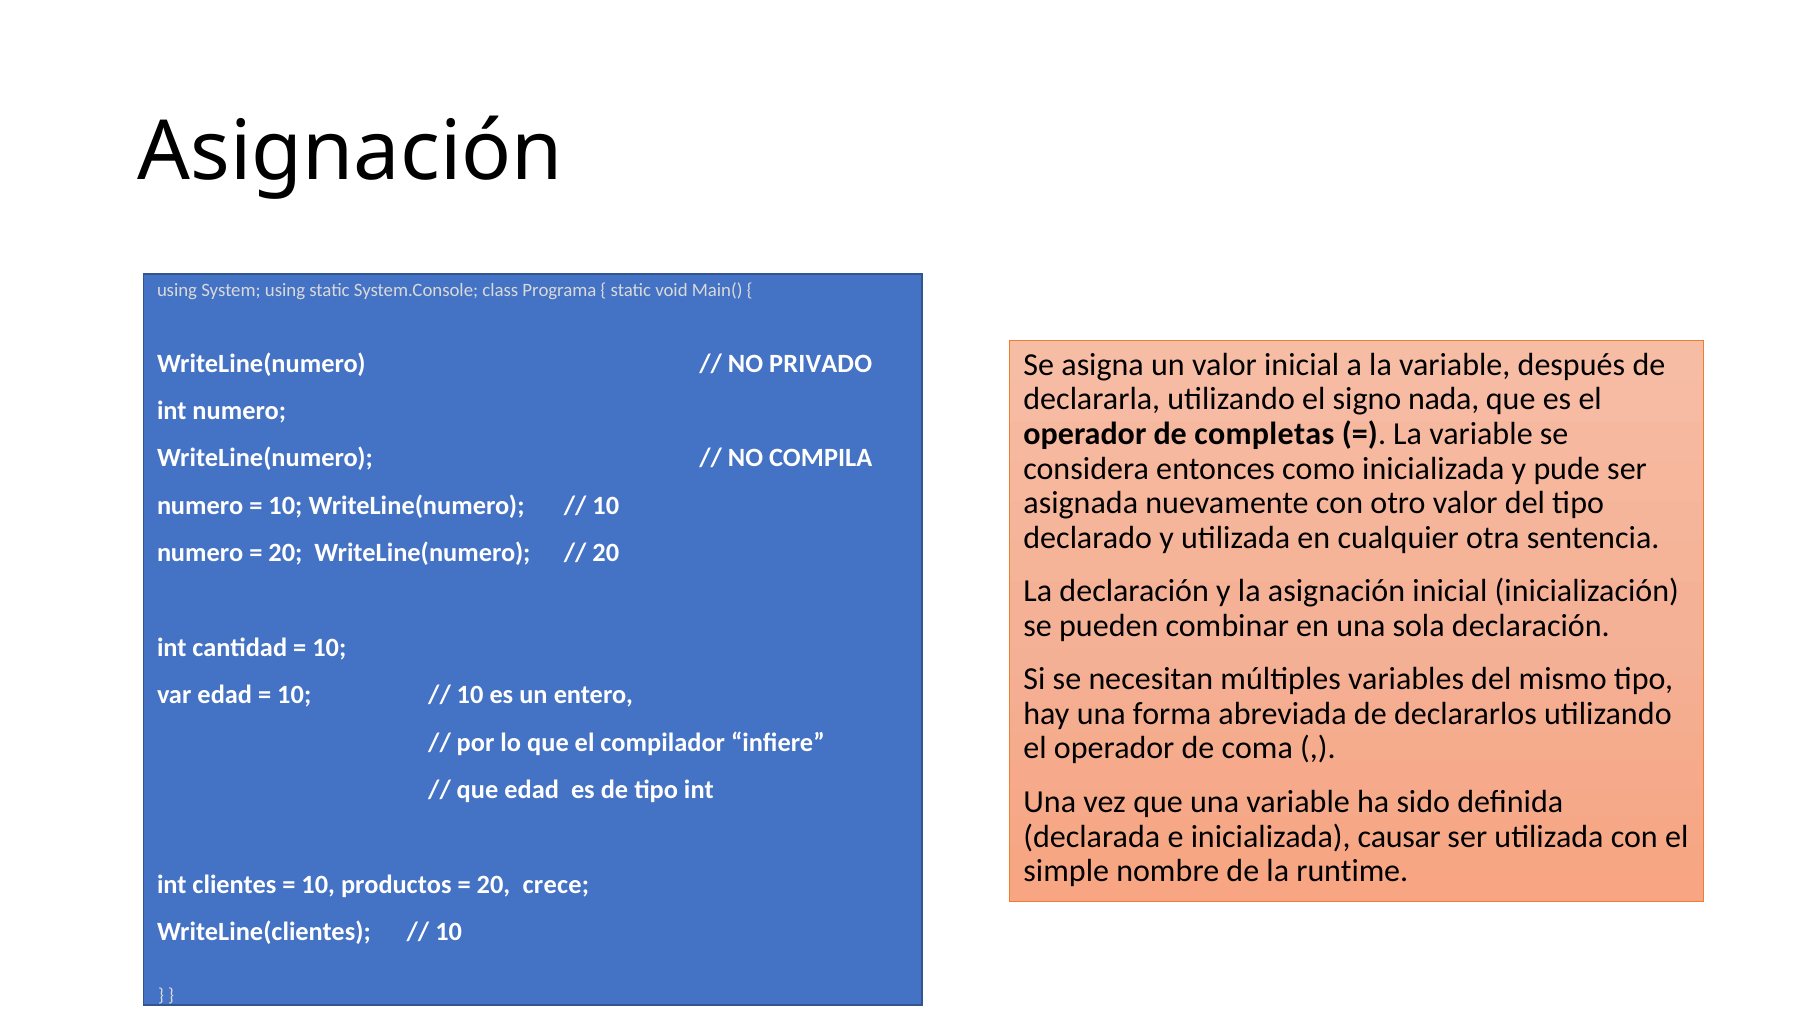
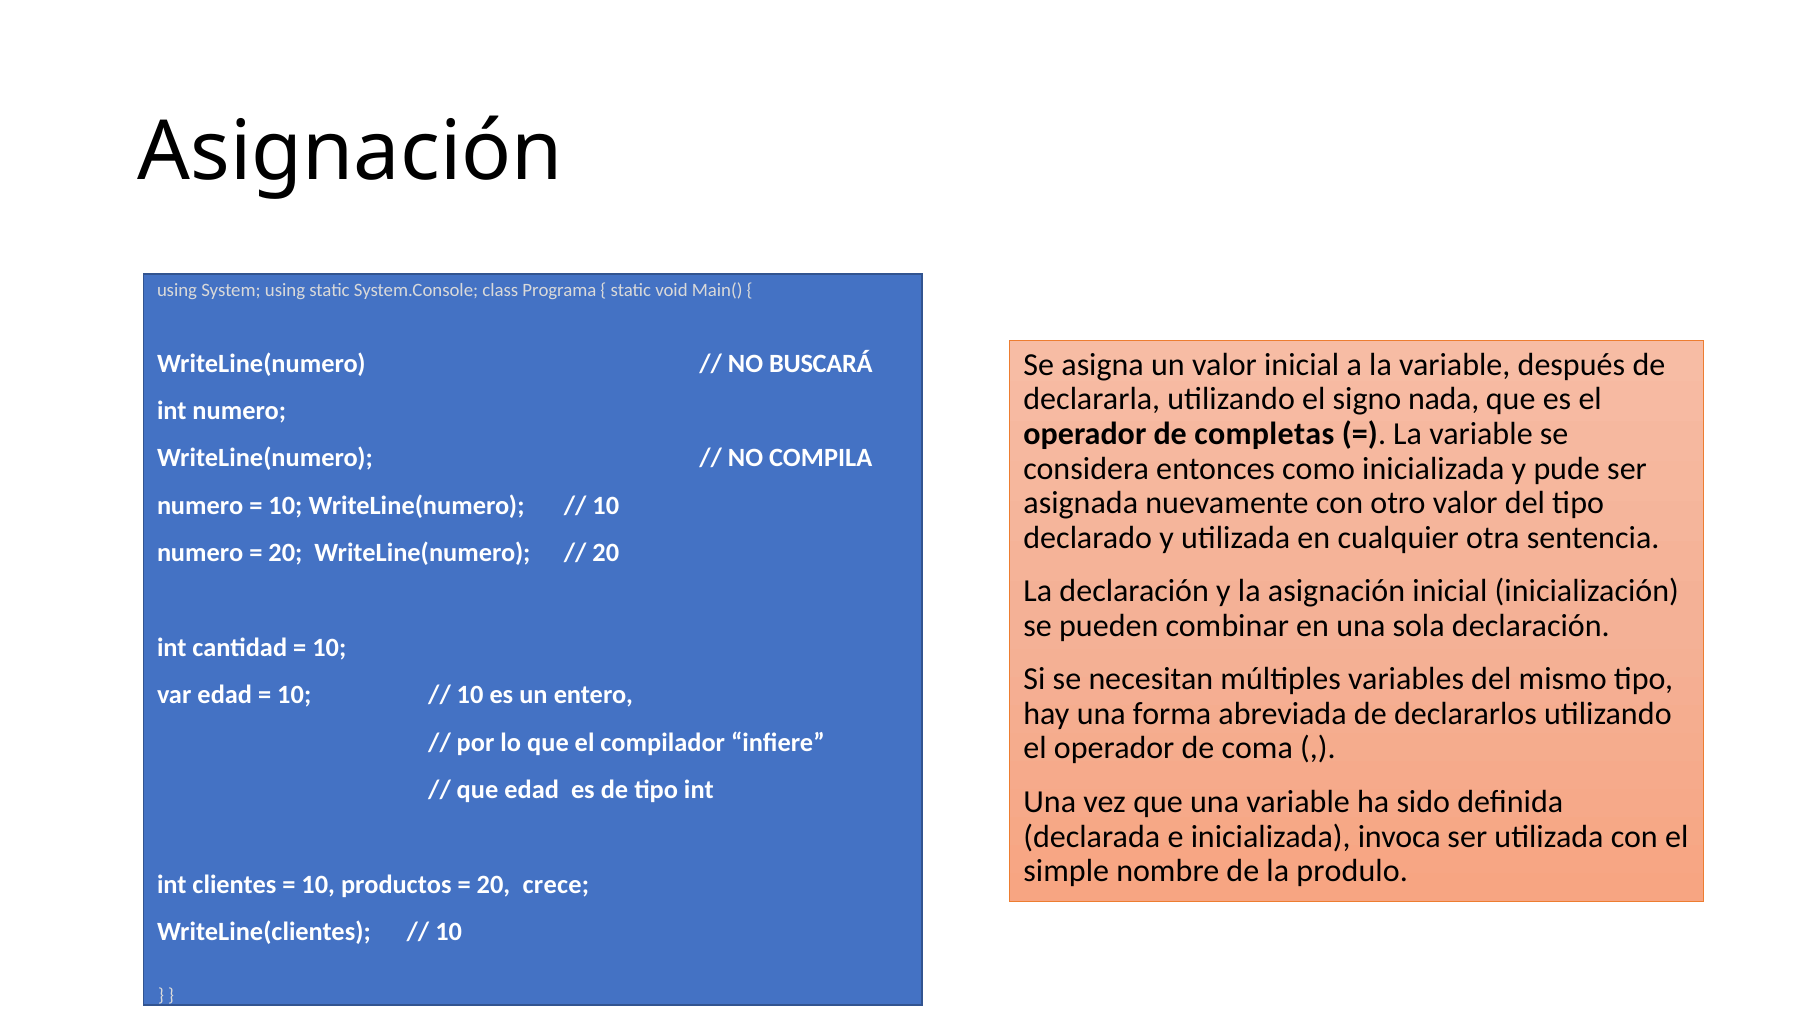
PRIVADO: PRIVADO -> BUSCARÁ
causar: causar -> invoca
runtime: runtime -> produlo
